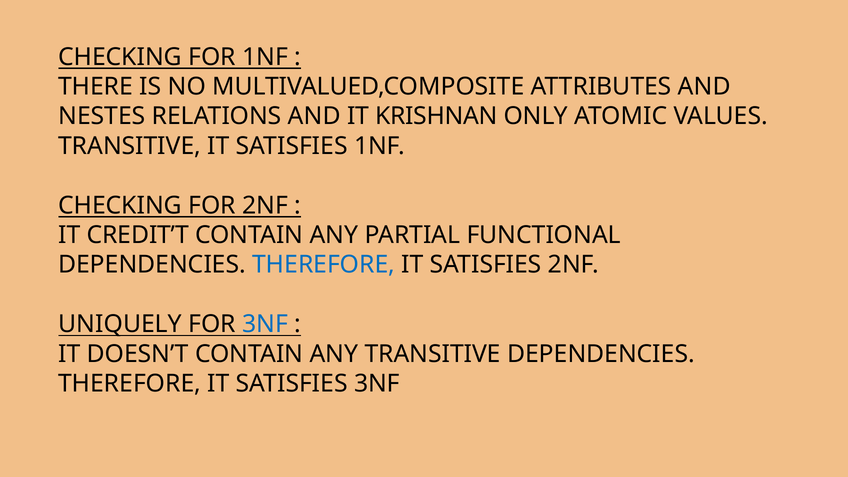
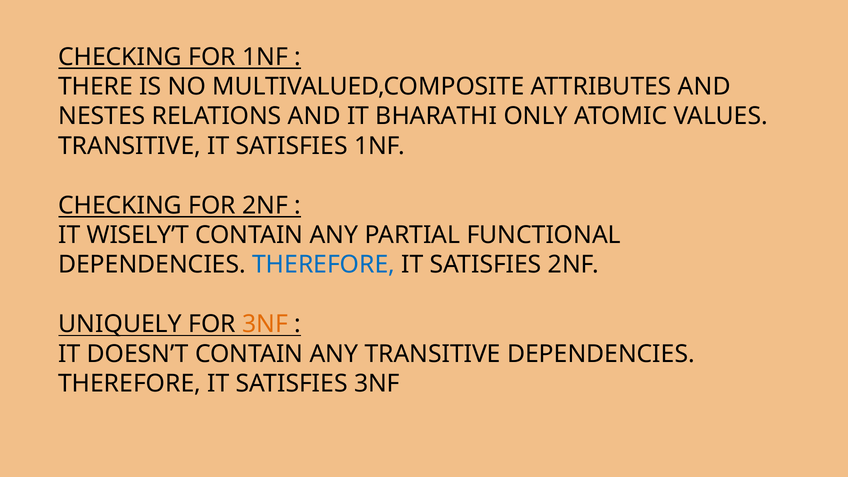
KRISHNAN: KRISHNAN -> BHARATHI
CREDIT’T: CREDIT’T -> WISELY’T
3NF at (265, 324) colour: blue -> orange
